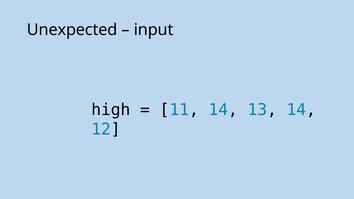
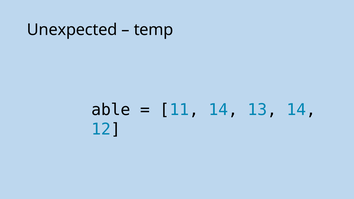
input: input -> temp
high: high -> able
